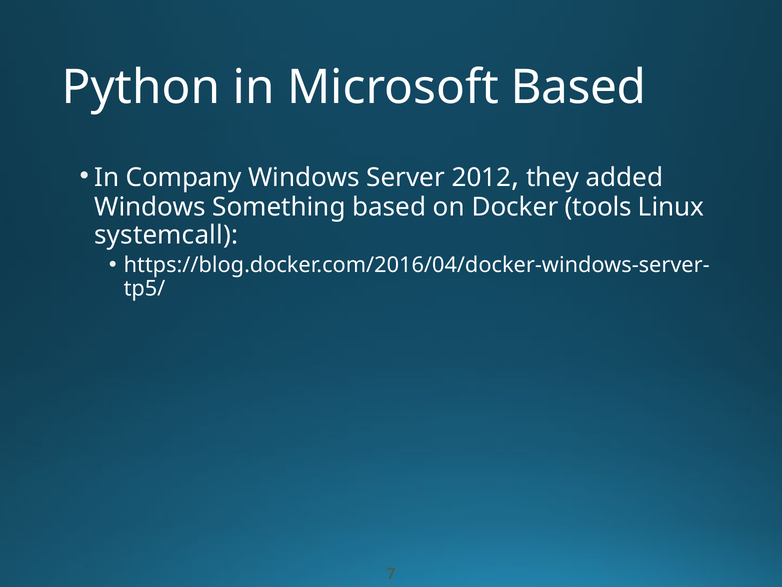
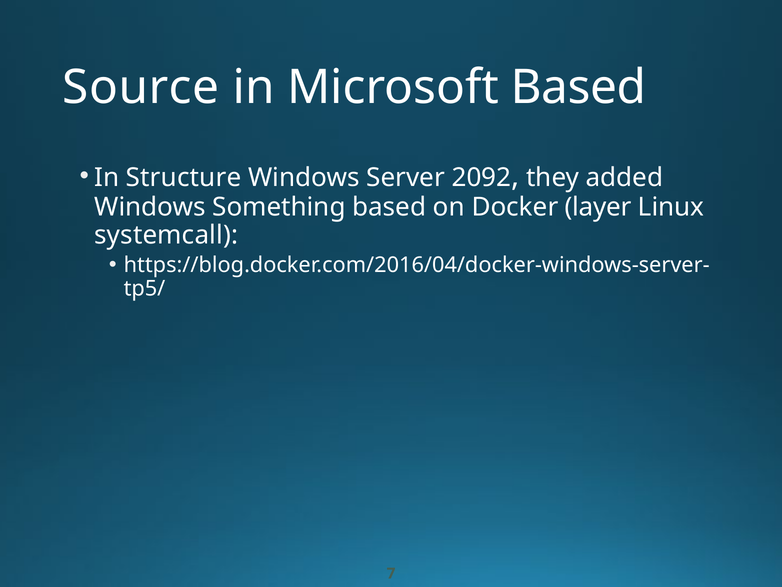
Python: Python -> Source
Company: Company -> Structure
2012: 2012 -> 2092
tools: tools -> layer
